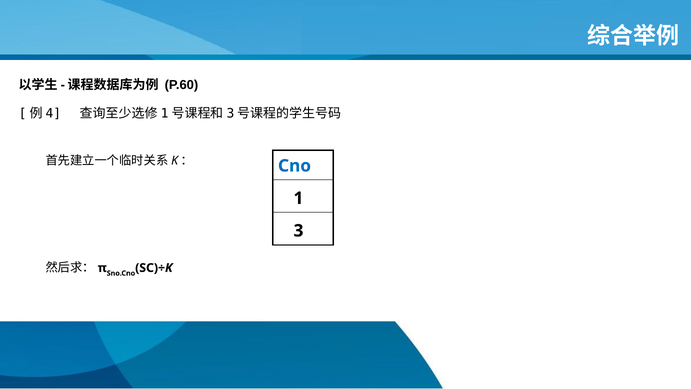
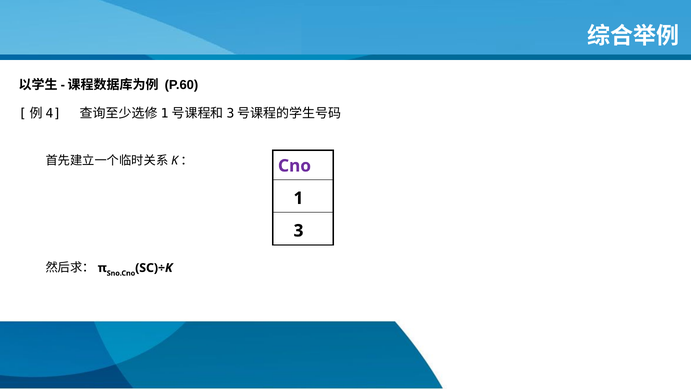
Cno colour: blue -> purple
